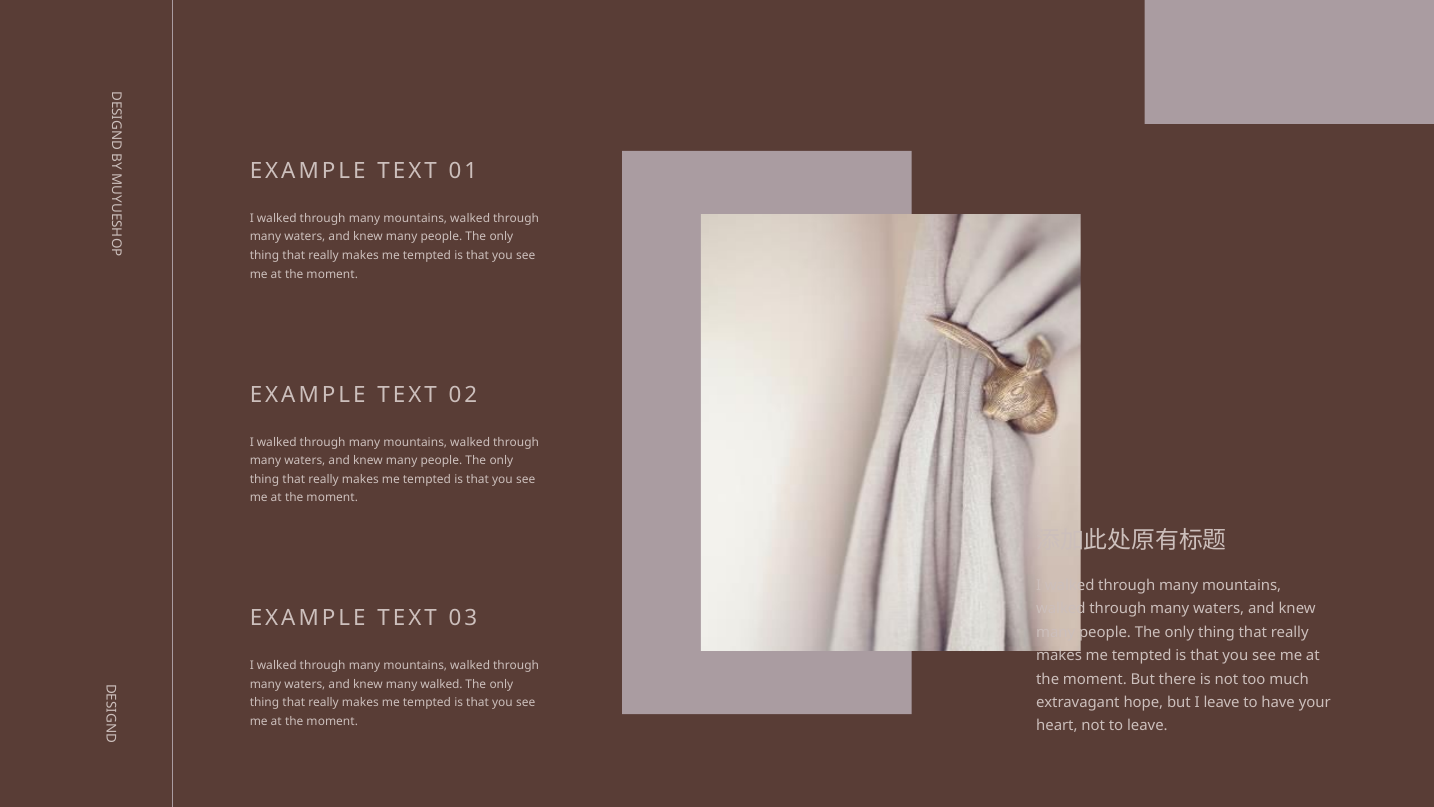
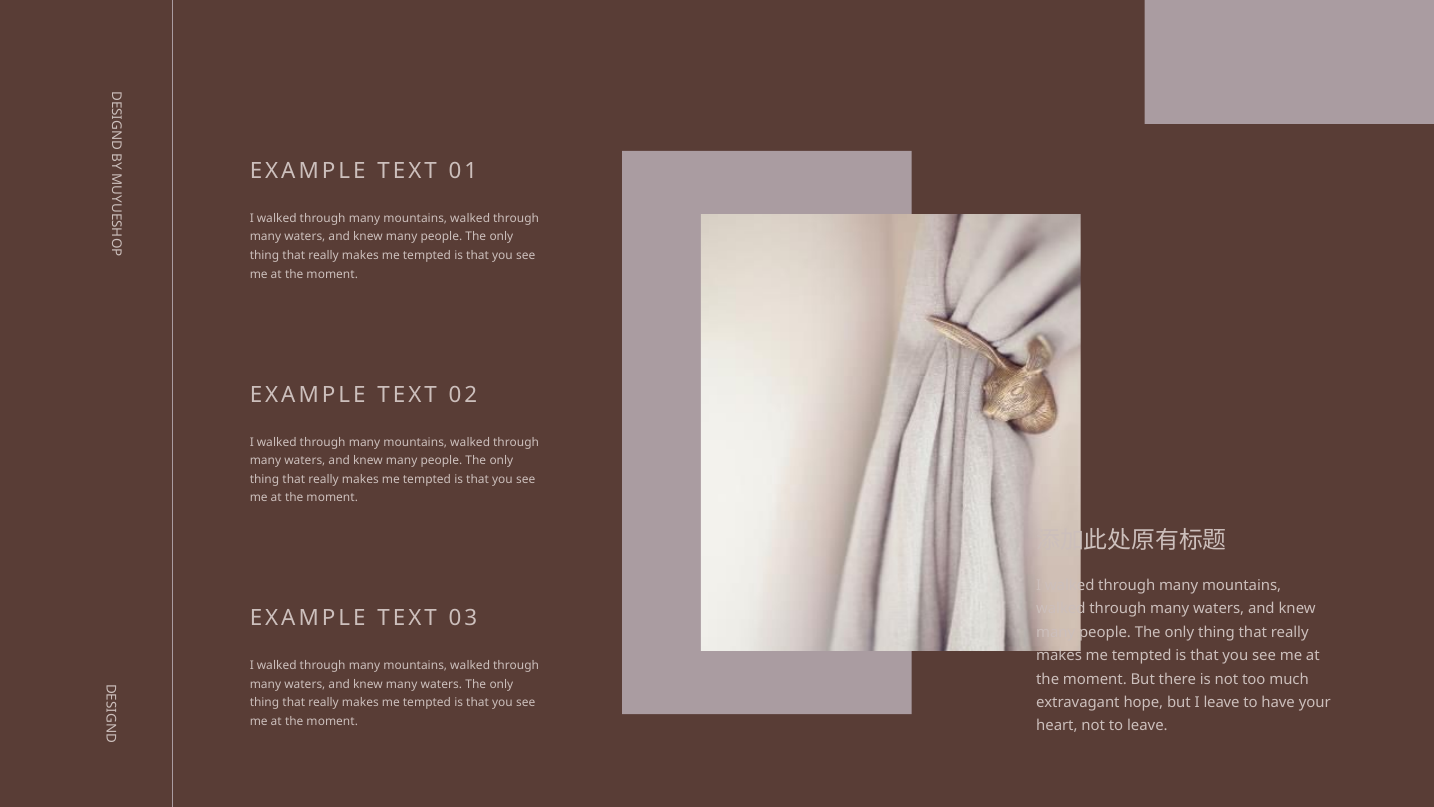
knew many walked: walked -> waters
